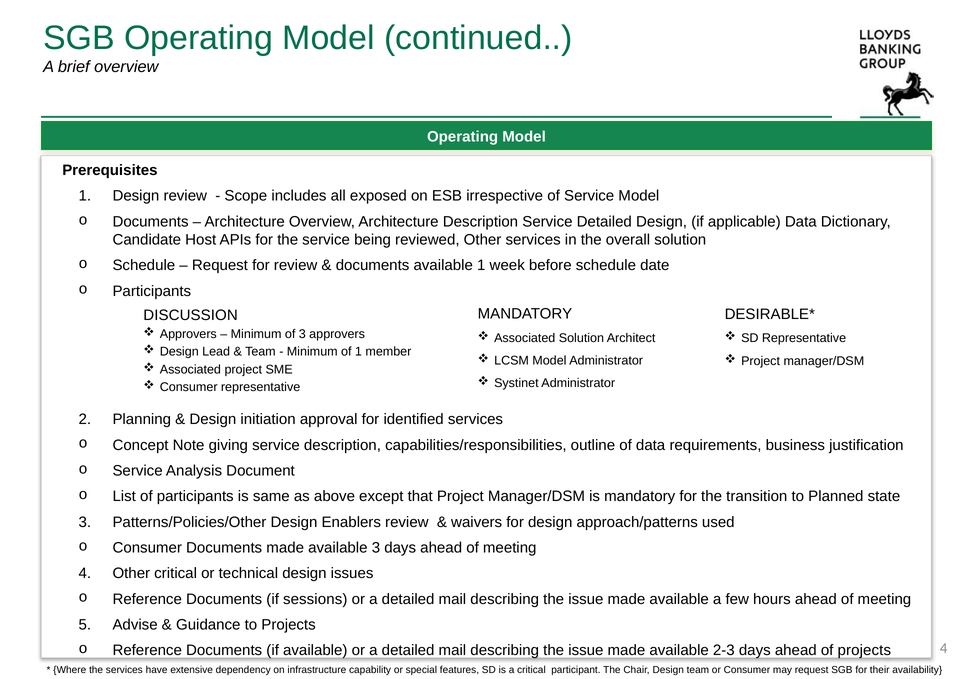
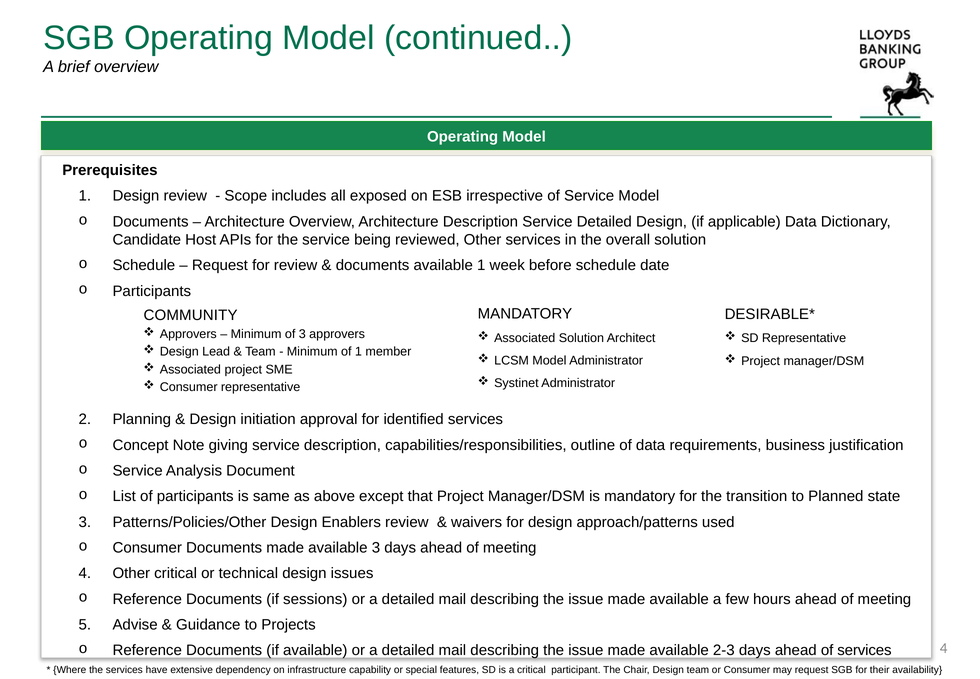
DISCUSSION: DISCUSSION -> COMMUNITY
of projects: projects -> services
